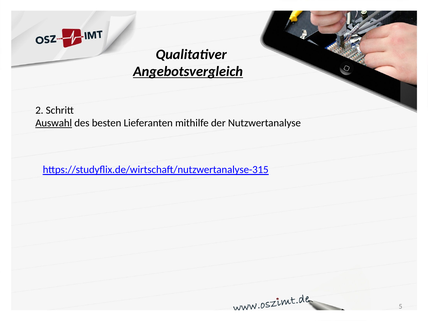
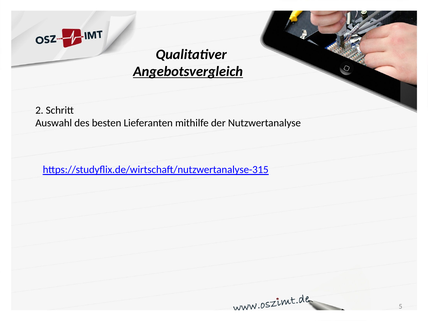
Auswahl underline: present -> none
